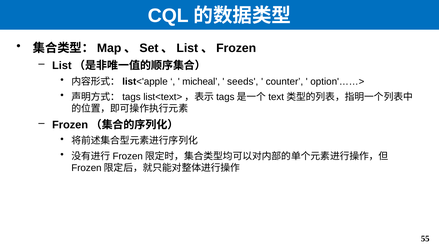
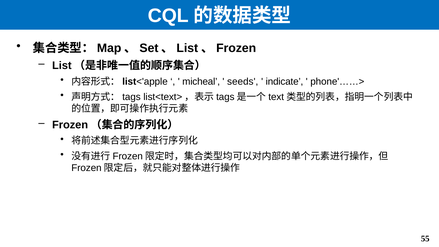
counter: counter -> indicate
option'……>: option'……> -> phone'……>
